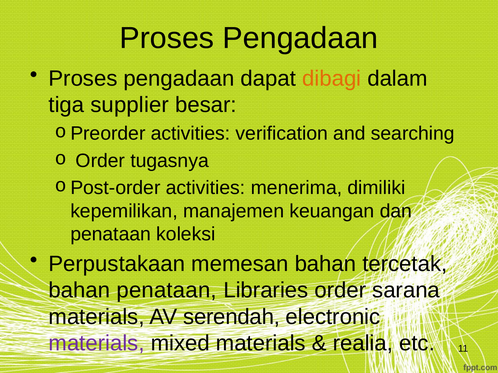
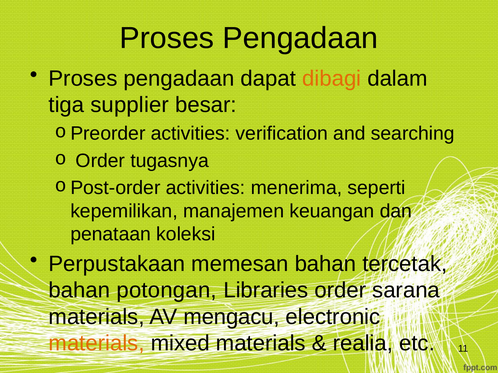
dimiliki: dimiliki -> seperti
bahan penataan: penataan -> potongan
serendah: serendah -> mengacu
materials at (97, 344) colour: purple -> orange
